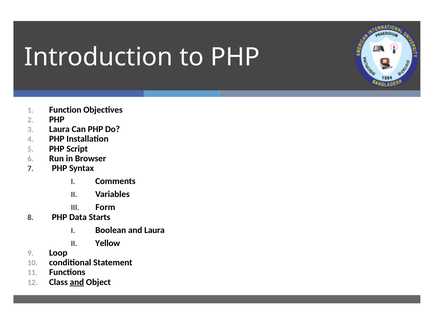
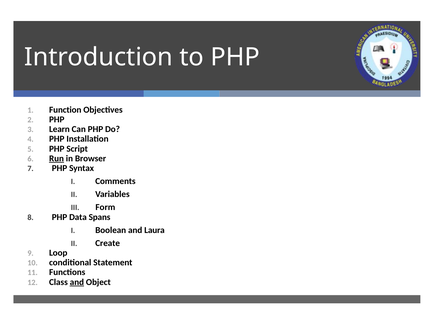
Laura at (59, 129): Laura -> Learn
Run underline: none -> present
Starts: Starts -> Spans
Yellow: Yellow -> Create
